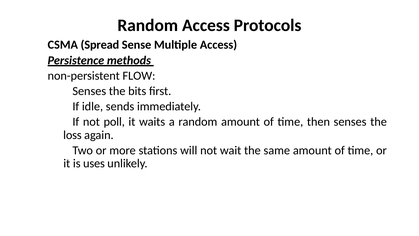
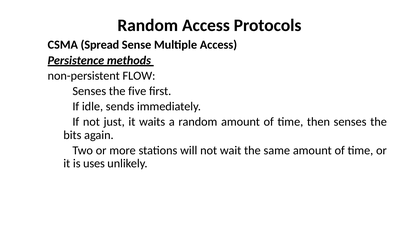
bits: bits -> five
poll: poll -> just
loss: loss -> bits
